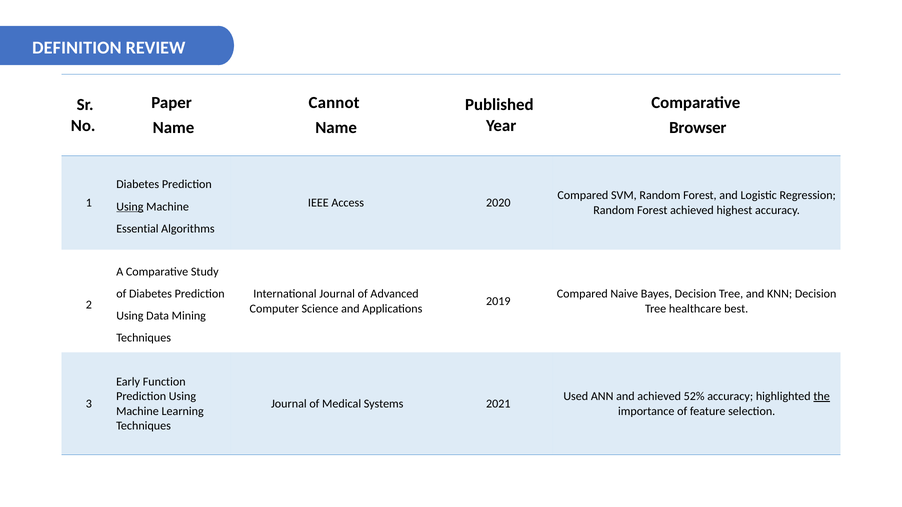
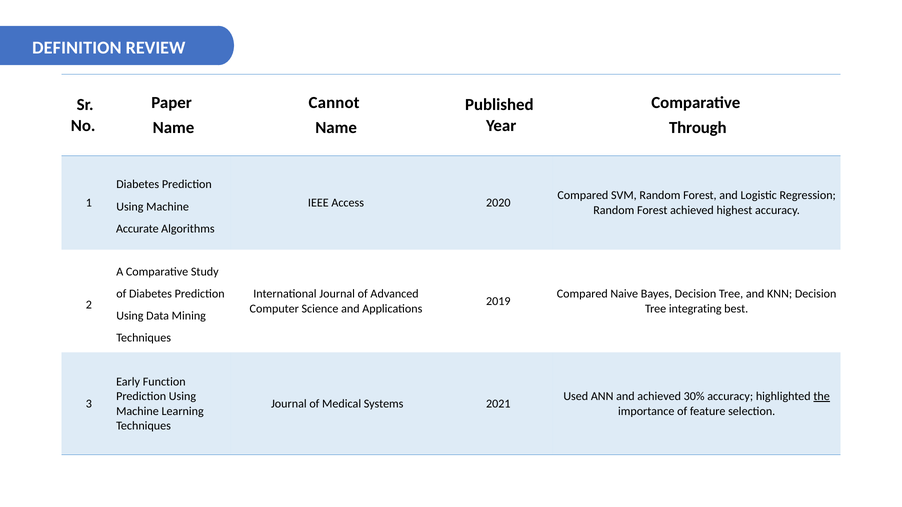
Browser: Browser -> Through
Using at (130, 207) underline: present -> none
Essential: Essential -> Accurate
healthcare: healthcare -> integrating
52%: 52% -> 30%
